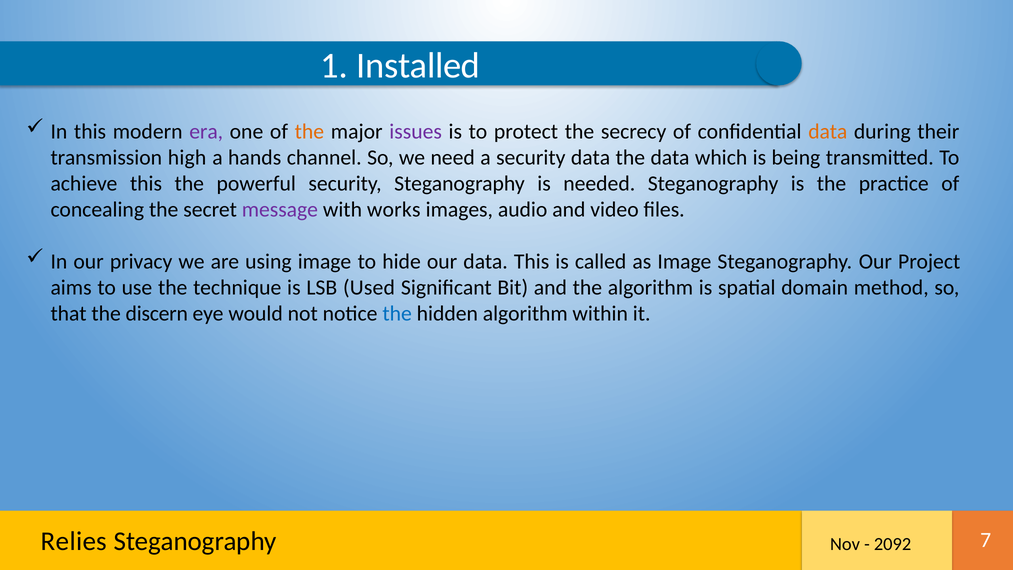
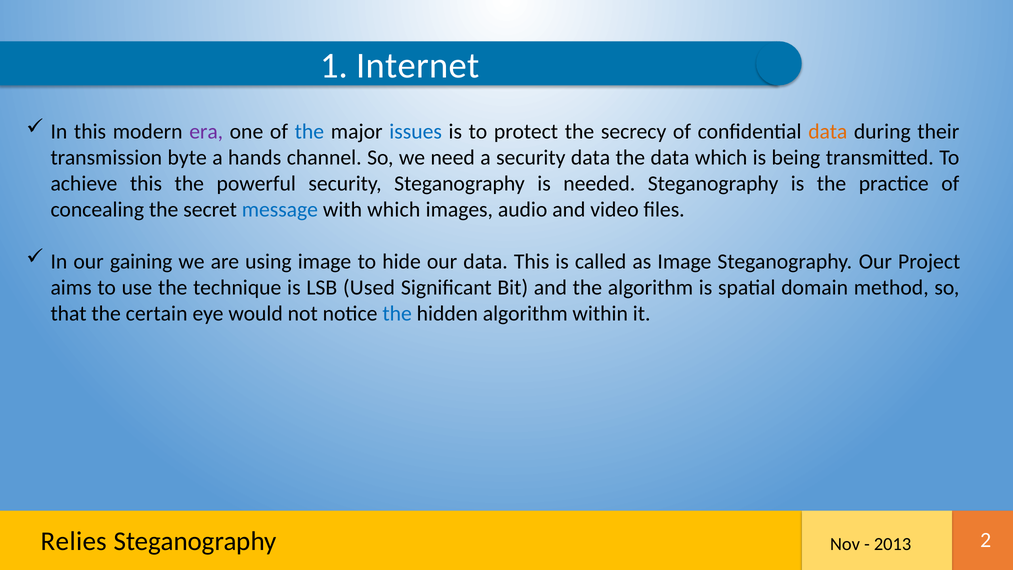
Installed: Installed -> Internet
the at (309, 132) colour: orange -> blue
issues colour: purple -> blue
high: high -> byte
message colour: purple -> blue
with works: works -> which
privacy: privacy -> gaining
discern: discern -> certain
7: 7 -> 2
2092: 2092 -> 2013
